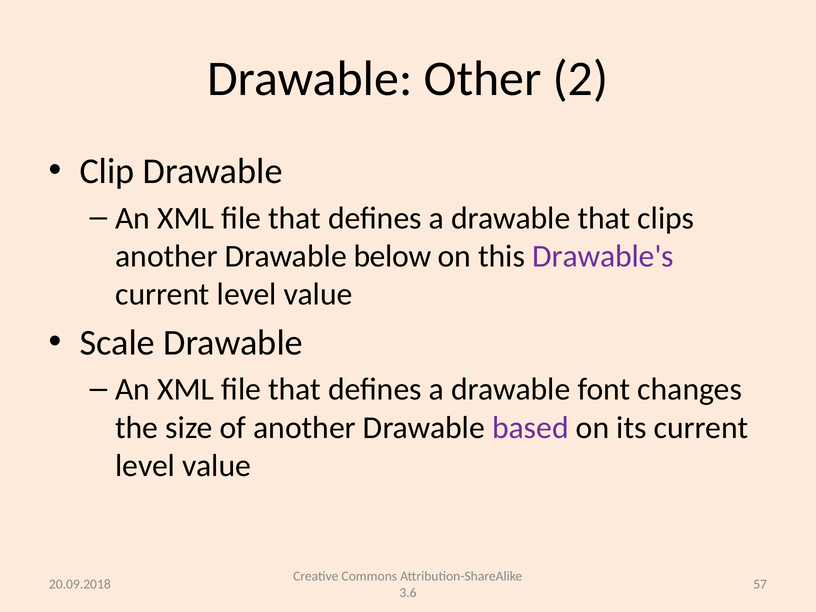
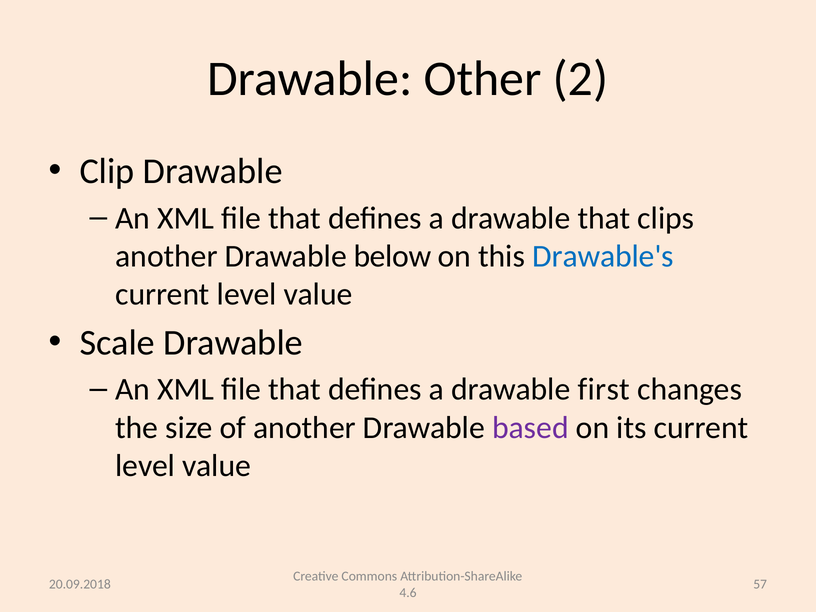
Drawable's colour: purple -> blue
font: font -> first
3.6: 3.6 -> 4.6
